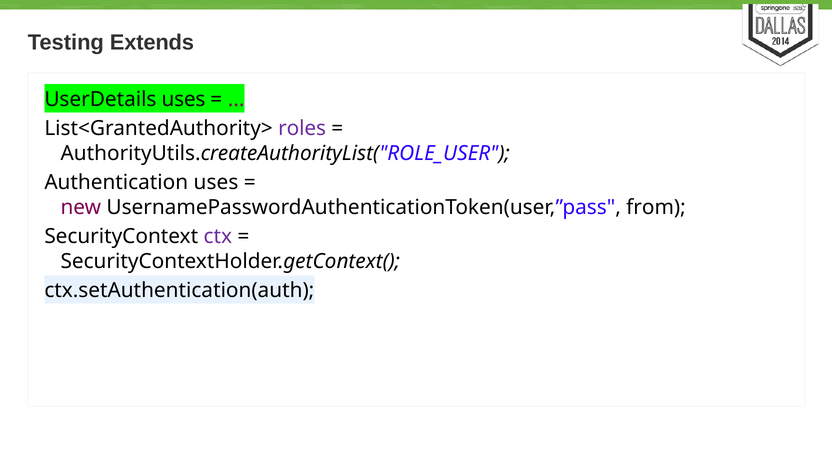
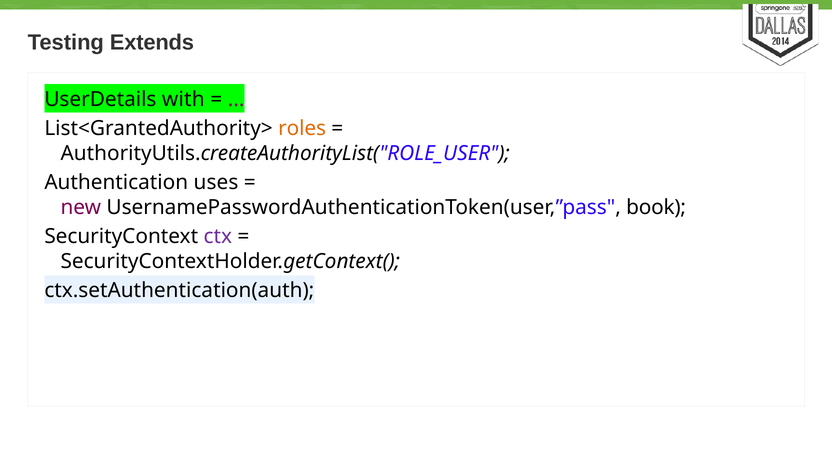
UserDetails uses: uses -> with
roles colour: purple -> orange
from: from -> book
